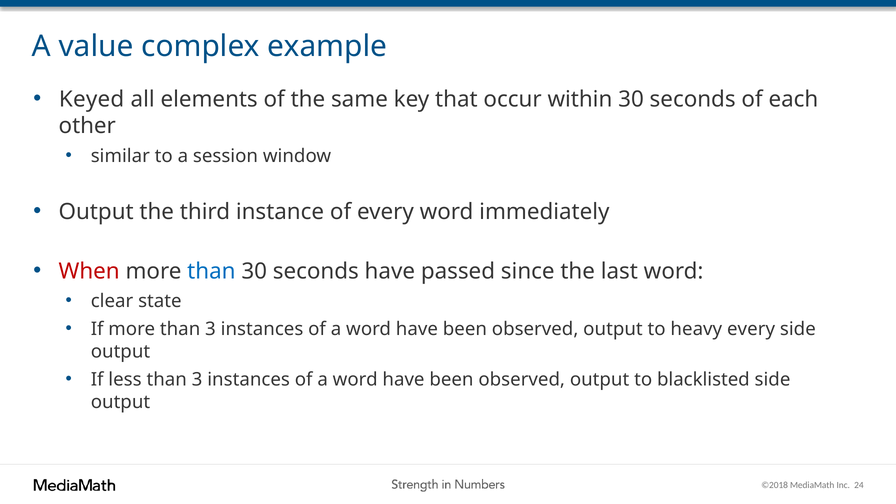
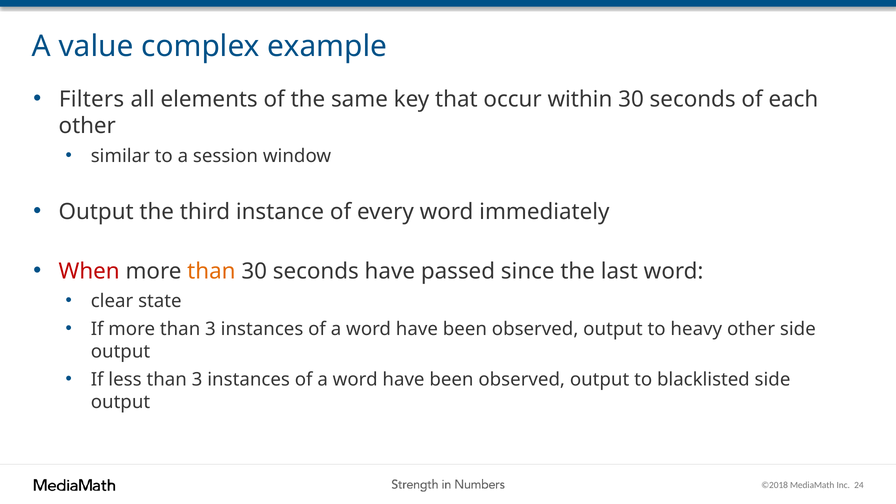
Keyed: Keyed -> Filters
than at (211, 271) colour: blue -> orange
heavy every: every -> other
